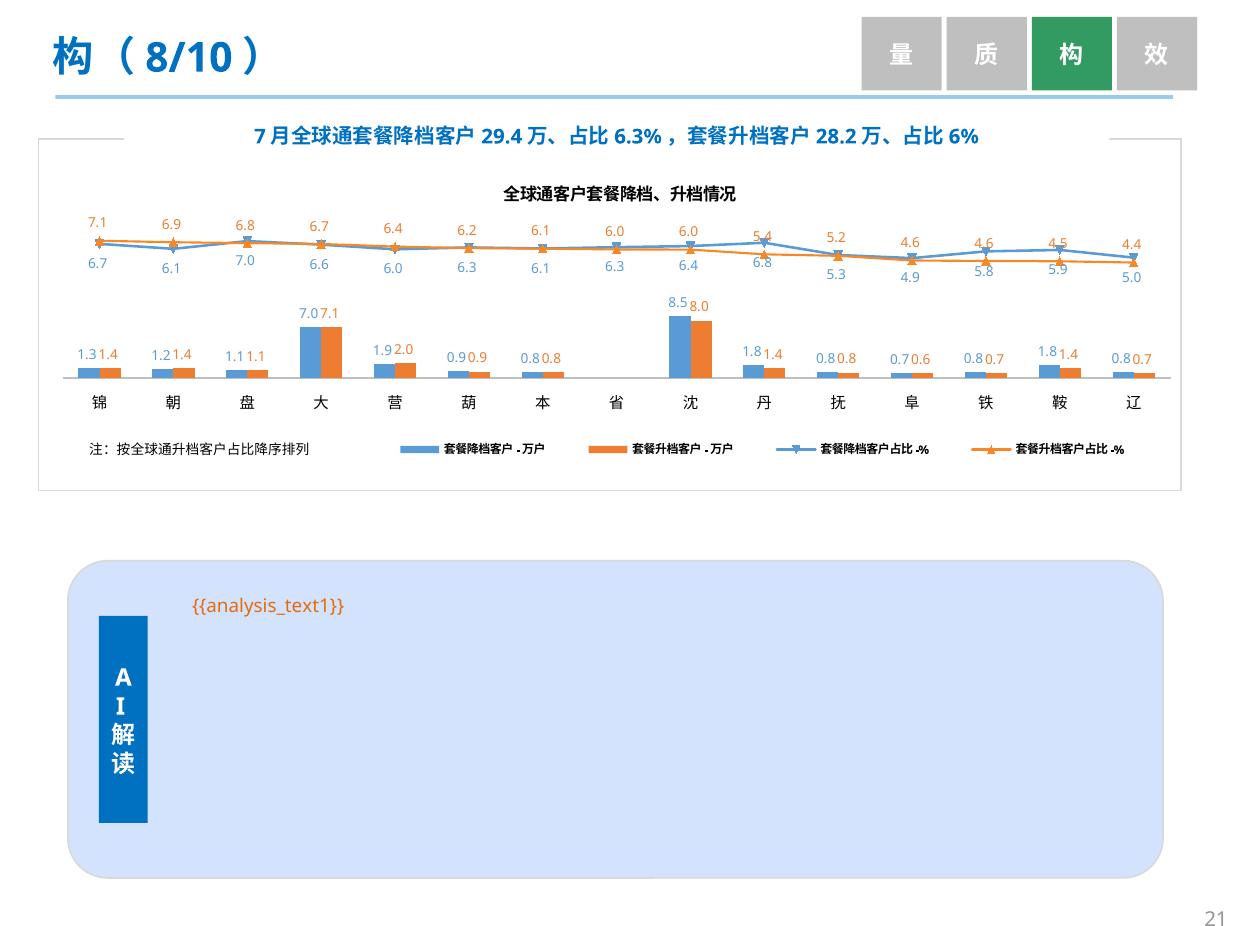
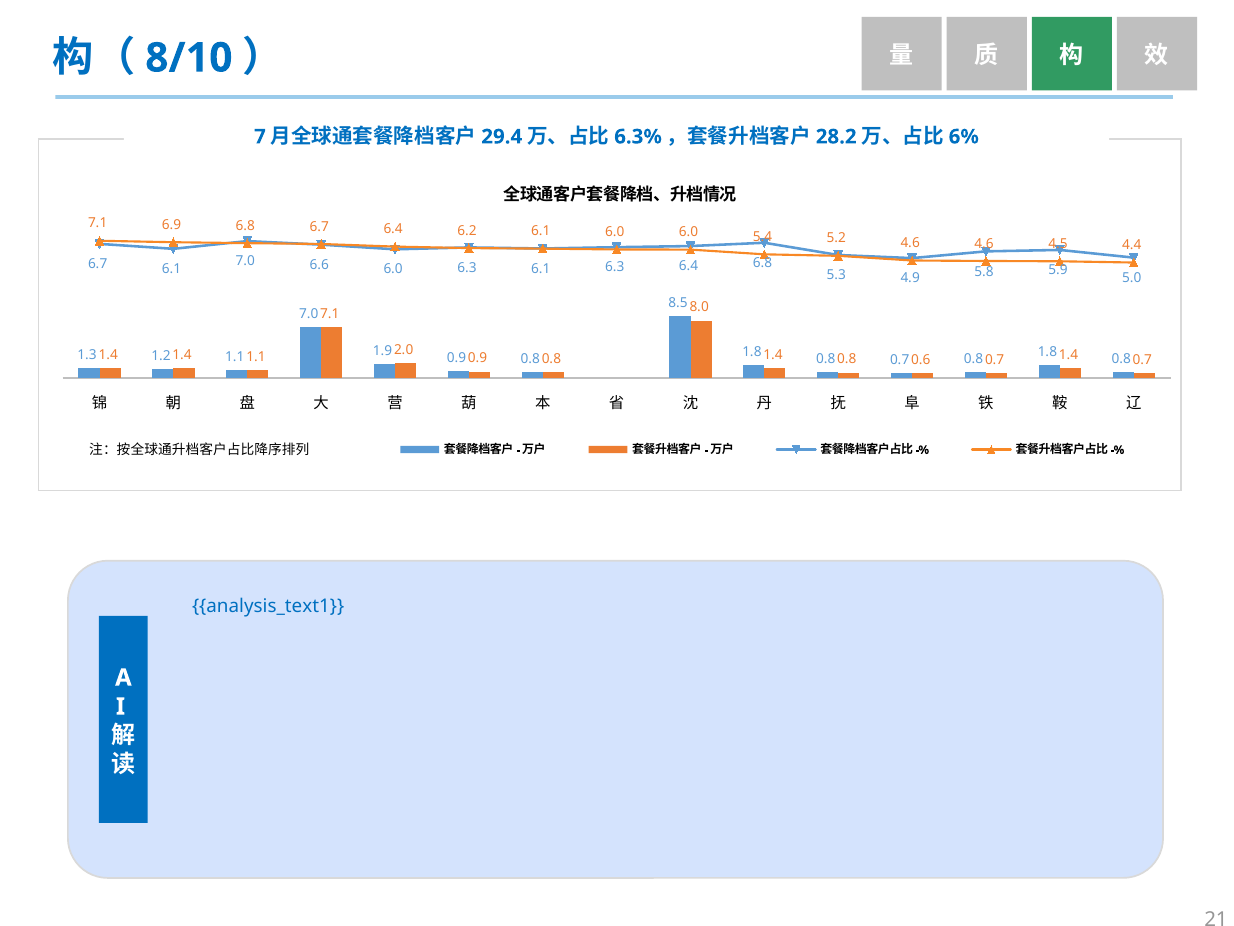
analysis_text1 colour: orange -> blue
